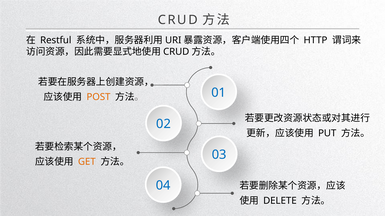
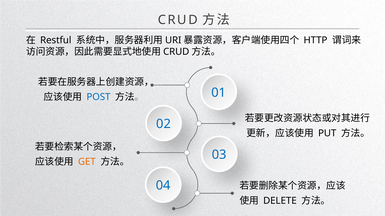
POST colour: orange -> blue
